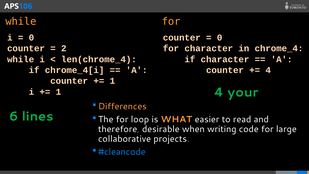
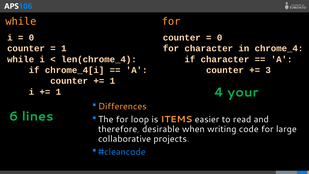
2 at (64, 48): 2 -> 1
4 at (268, 70): 4 -> 3
WHAT: WHAT -> ITEMS
